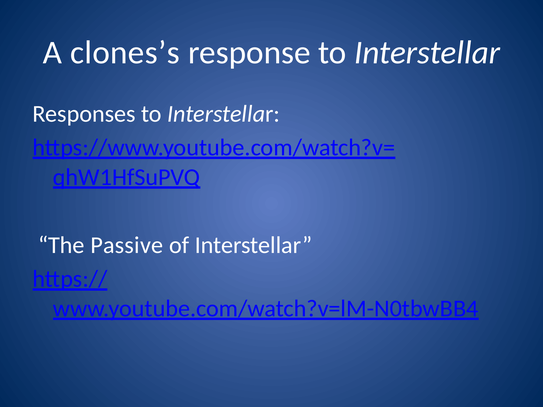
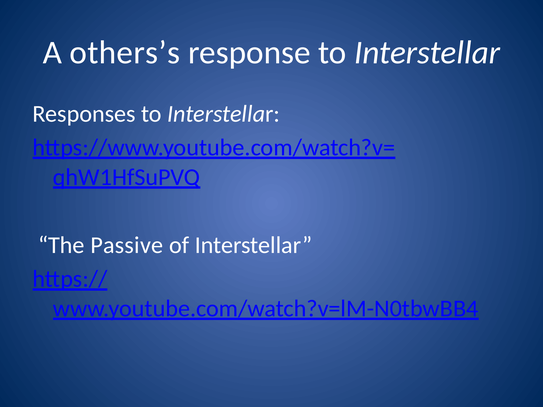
clones’s: clones’s -> others’s
